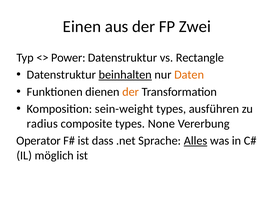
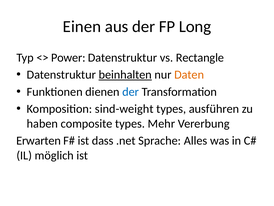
Zwei: Zwei -> Long
der at (131, 92) colour: orange -> blue
sein-weight: sein-weight -> sind-weight
radius: radius -> haben
None: None -> Mehr
Operator: Operator -> Erwarten
Alles underline: present -> none
